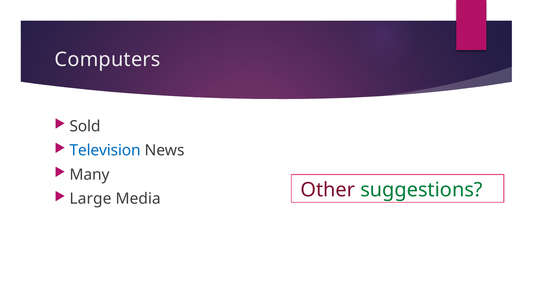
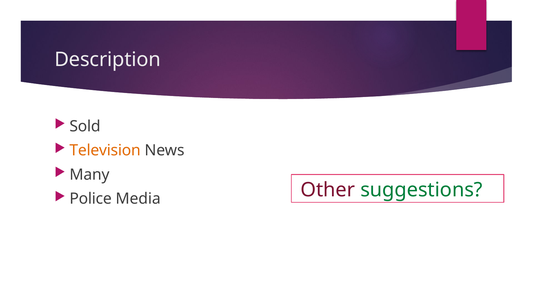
Computers: Computers -> Description
Television colour: blue -> orange
Large: Large -> Police
